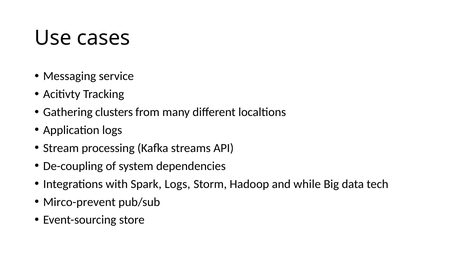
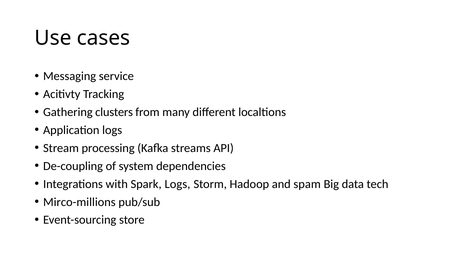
while: while -> spam
Mirco-prevent: Mirco-prevent -> Mirco-millions
